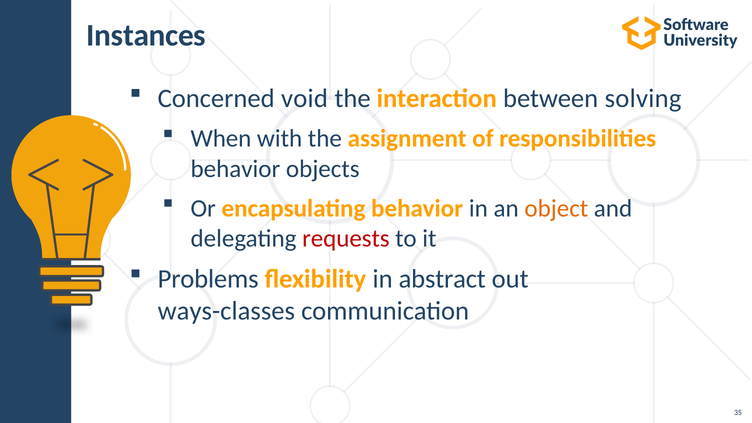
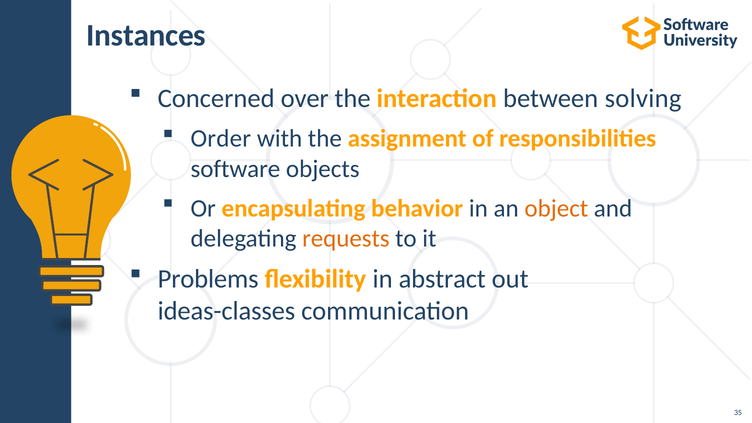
void: void -> over
When: When -> Order
behavior at (235, 169): behavior -> software
requests colour: red -> orange
ways-classes: ways-classes -> ideas-classes
